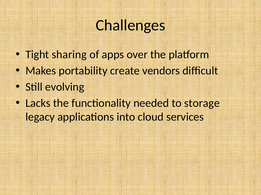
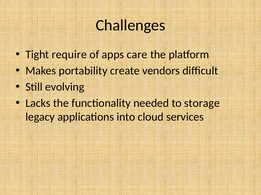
sharing: sharing -> require
over: over -> care
